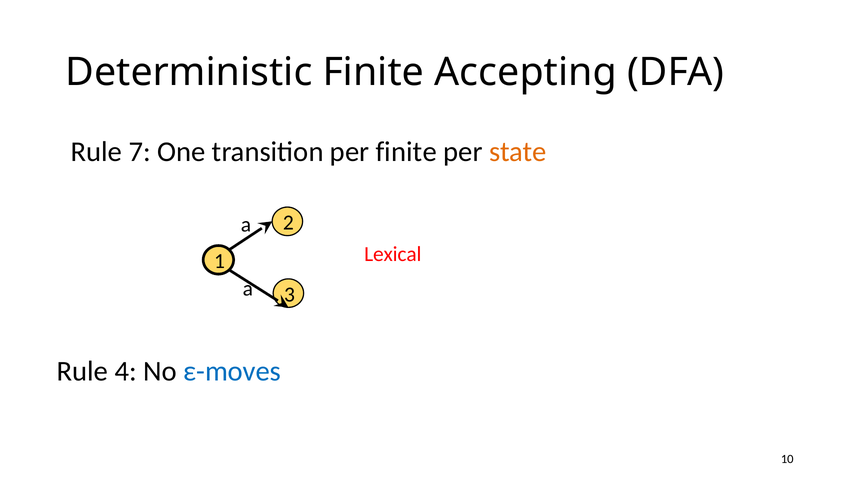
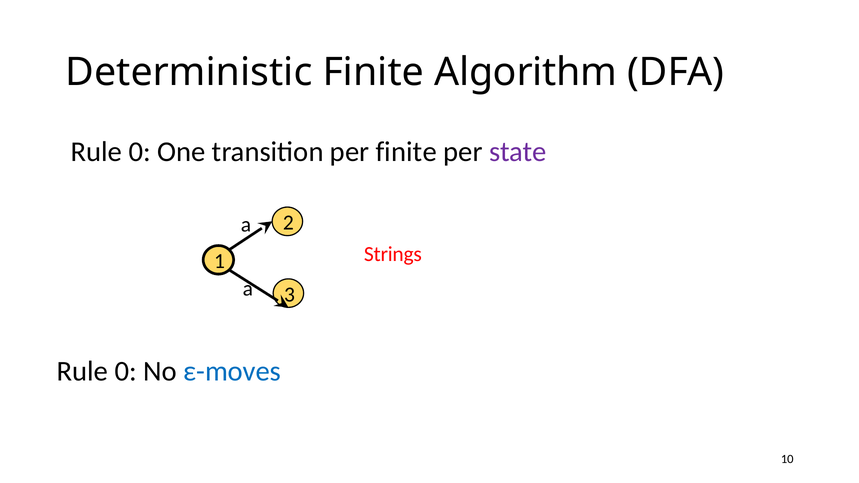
Accepting: Accepting -> Algorithm
7 at (140, 152): 7 -> 0
state colour: orange -> purple
Lexical: Lexical -> Strings
4 at (126, 372): 4 -> 0
